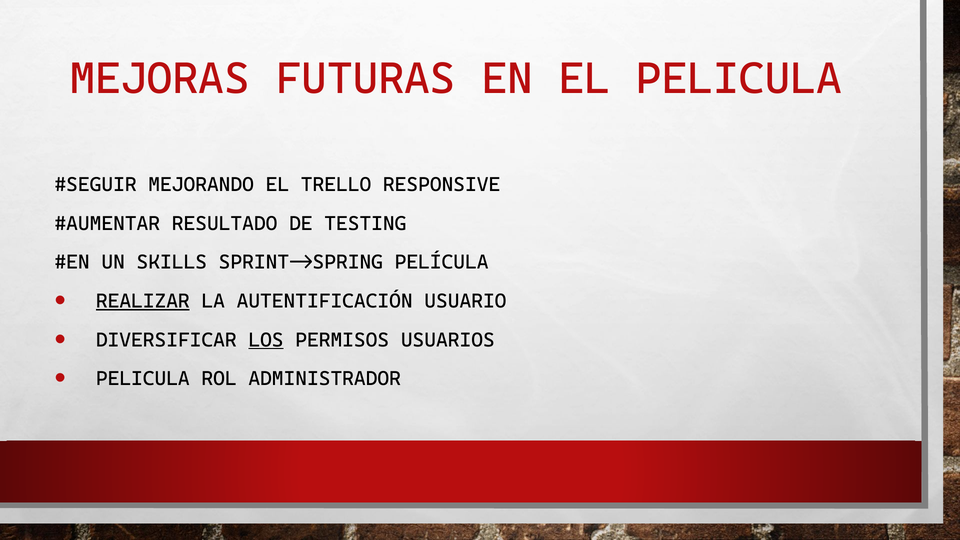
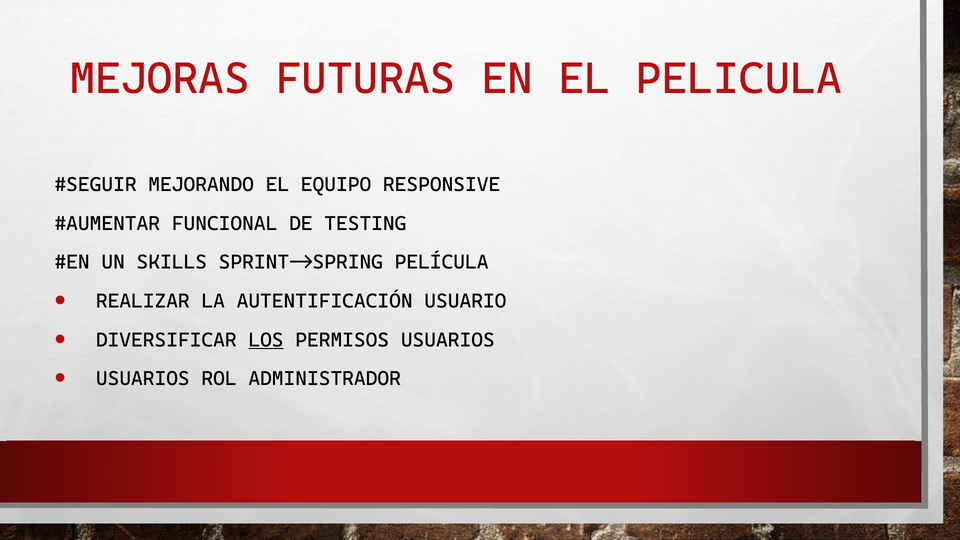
TRELLO: TRELLO -> EQUIPO
RESULTADO: RESULTADO -> FUNCIONAL
REALIZAR underline: present -> none
PELICULA at (143, 379): PELICULA -> USUARIOS
